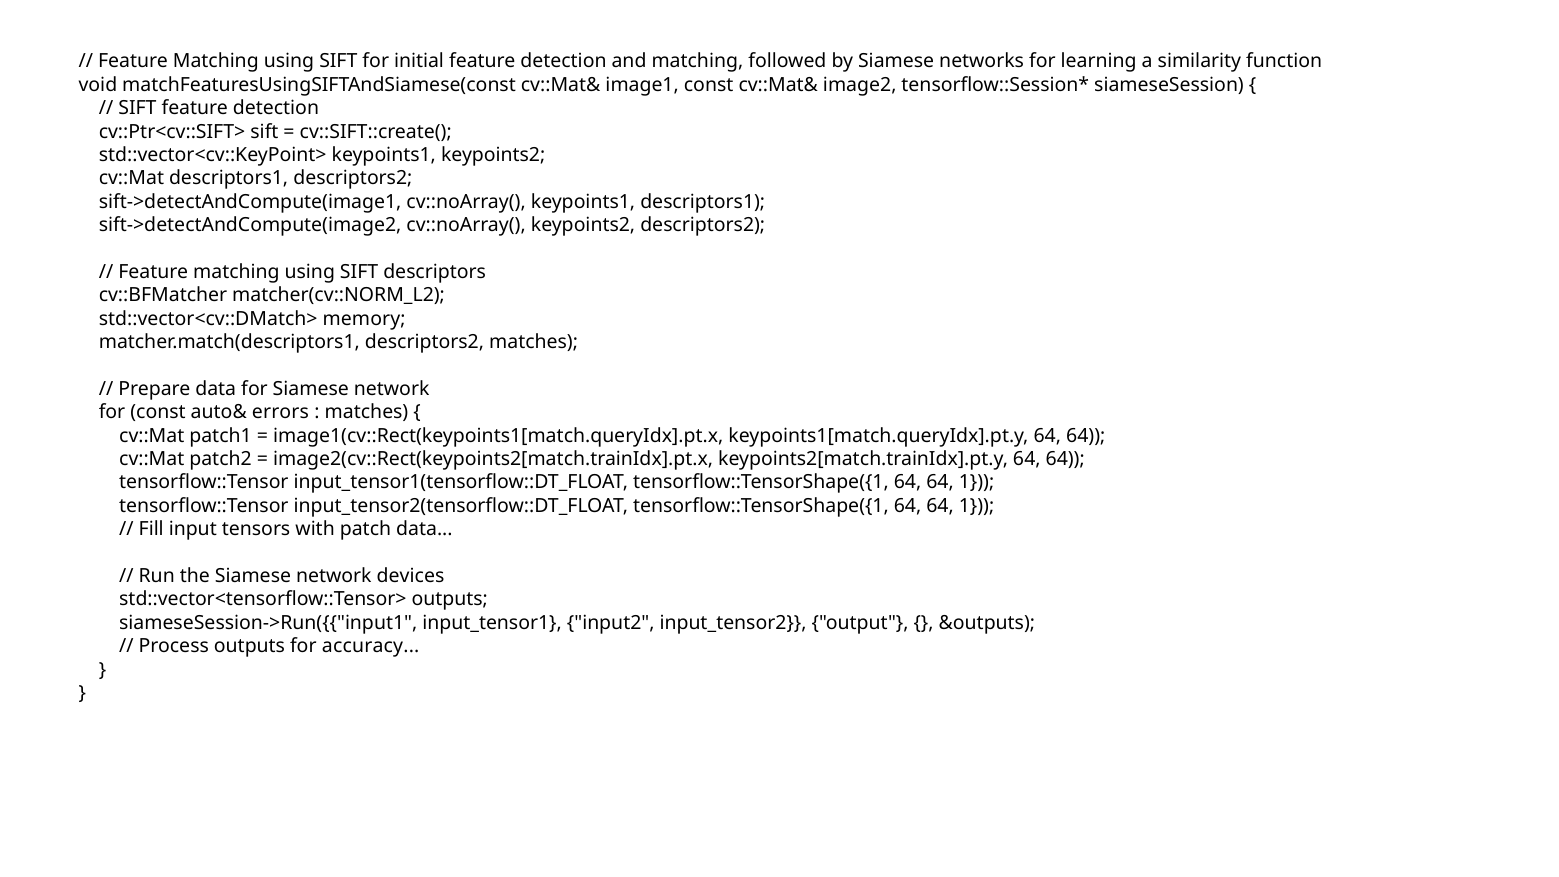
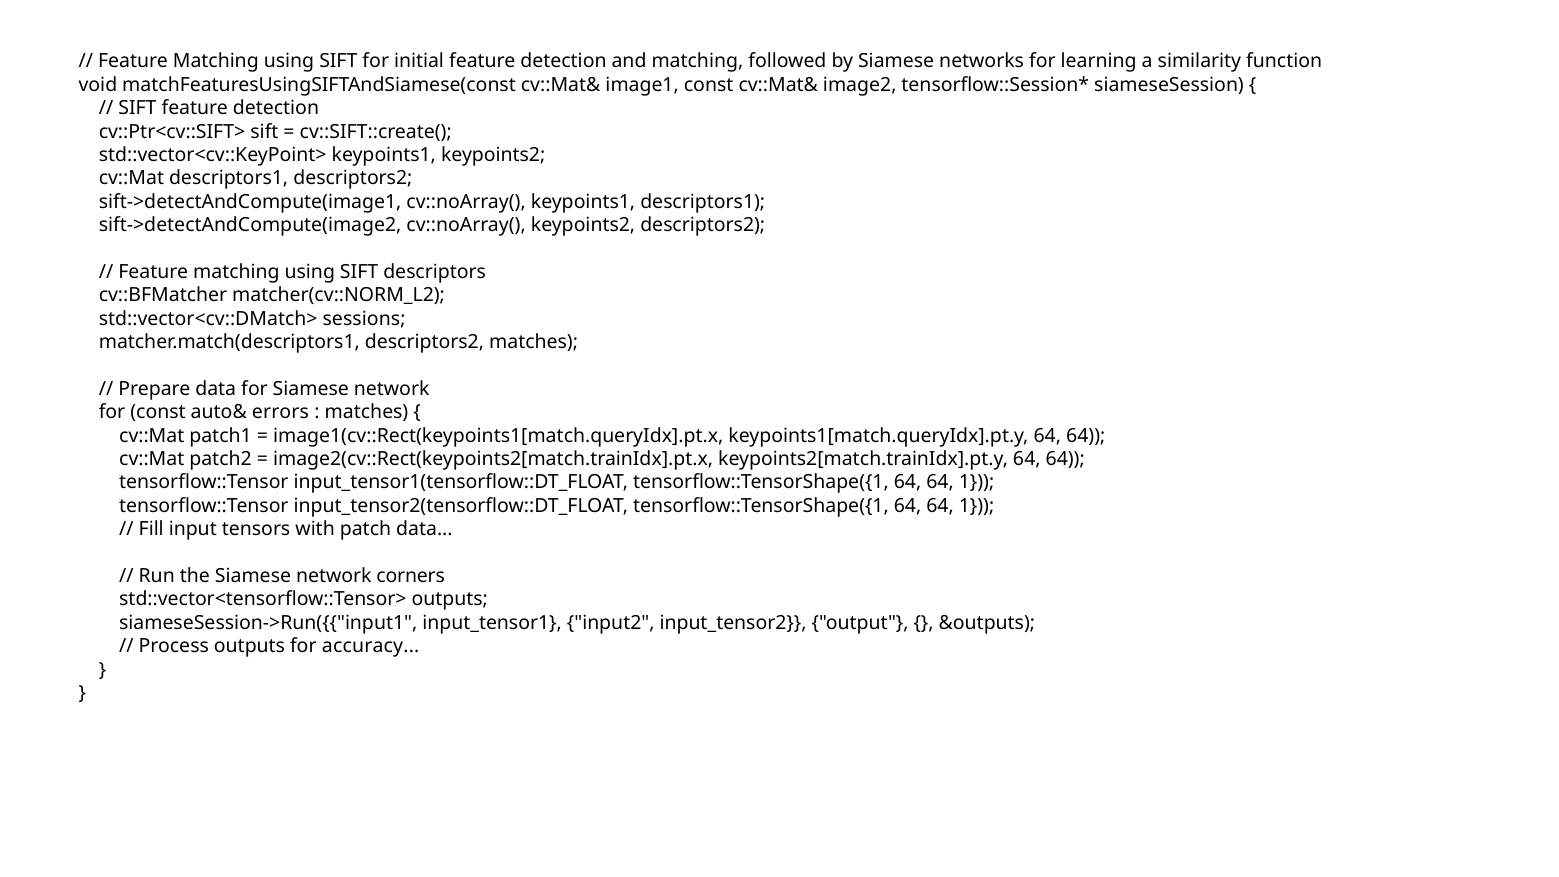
memory: memory -> sessions
devices: devices -> corners
